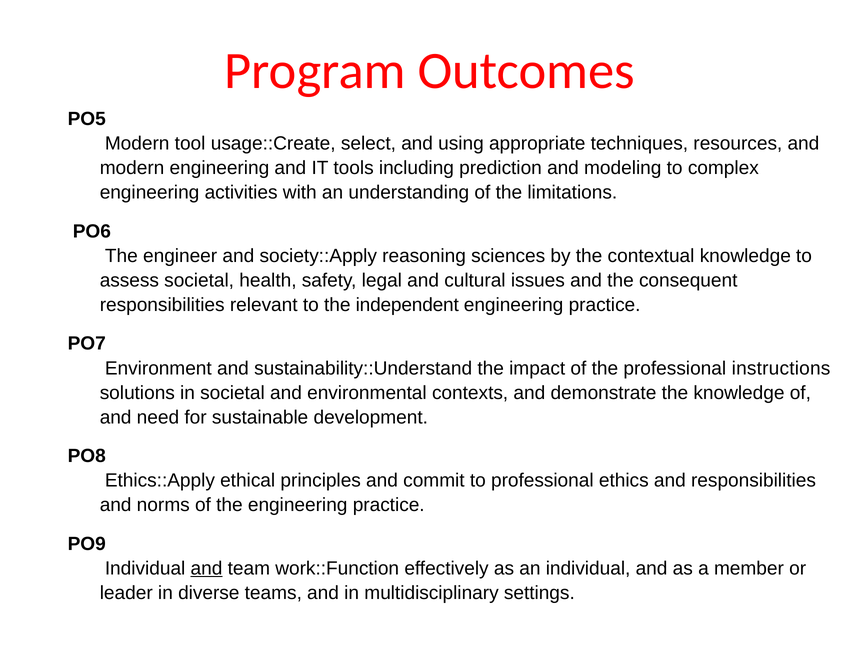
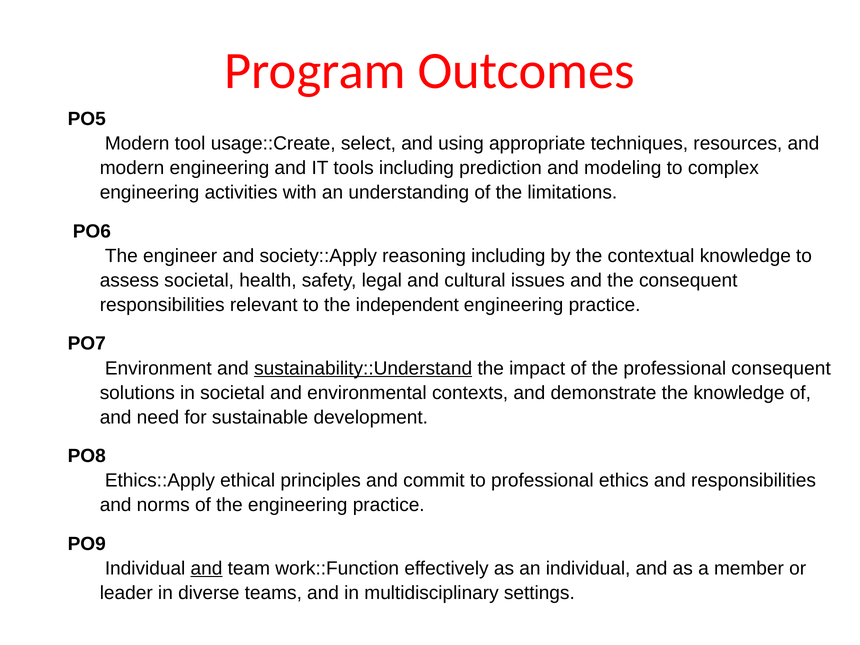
reasoning sciences: sciences -> including
sustainability::Understand underline: none -> present
professional instructions: instructions -> consequent
